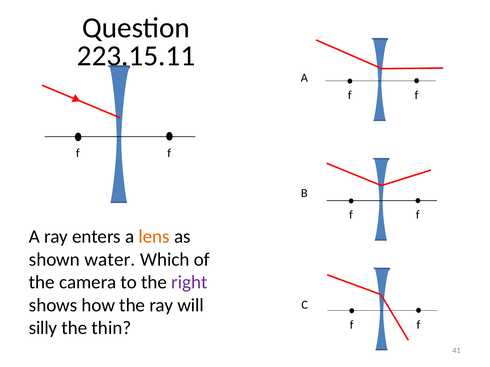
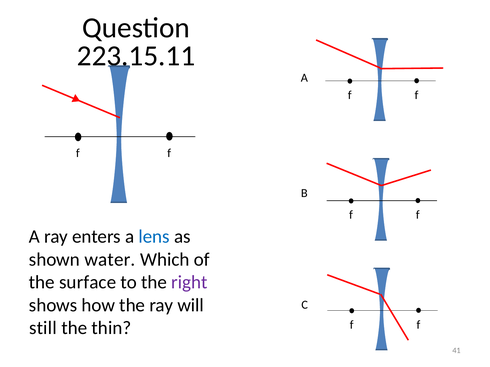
lens colour: orange -> blue
camera: camera -> surface
silly: silly -> still
